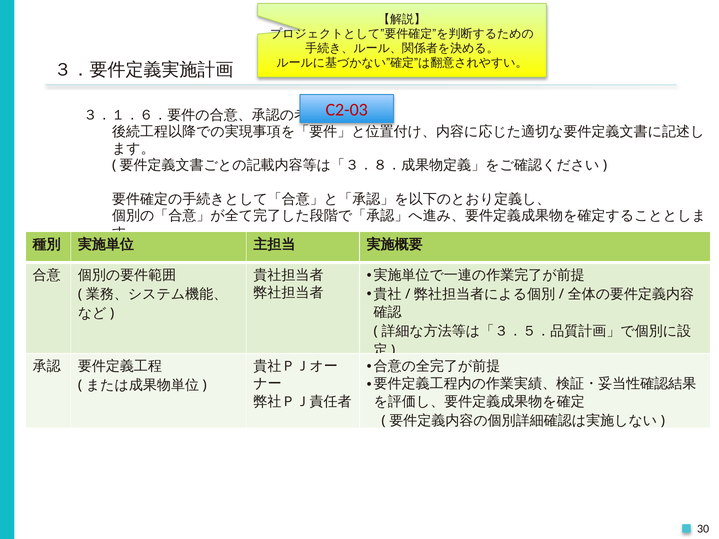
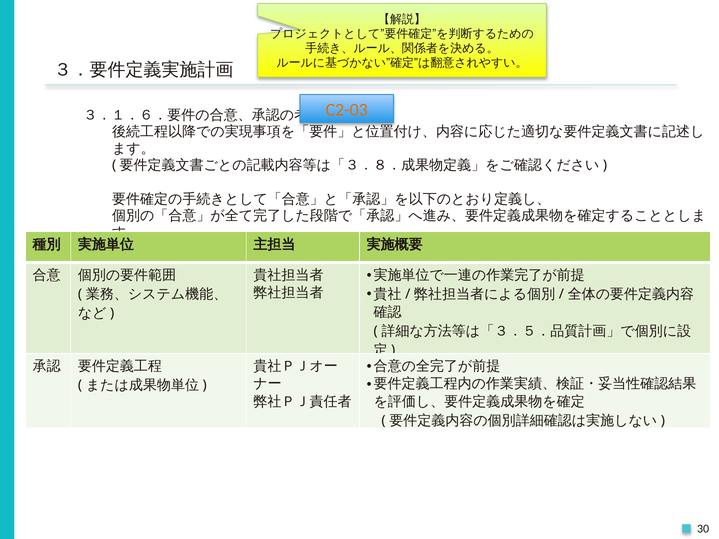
C2-03 colour: red -> orange
